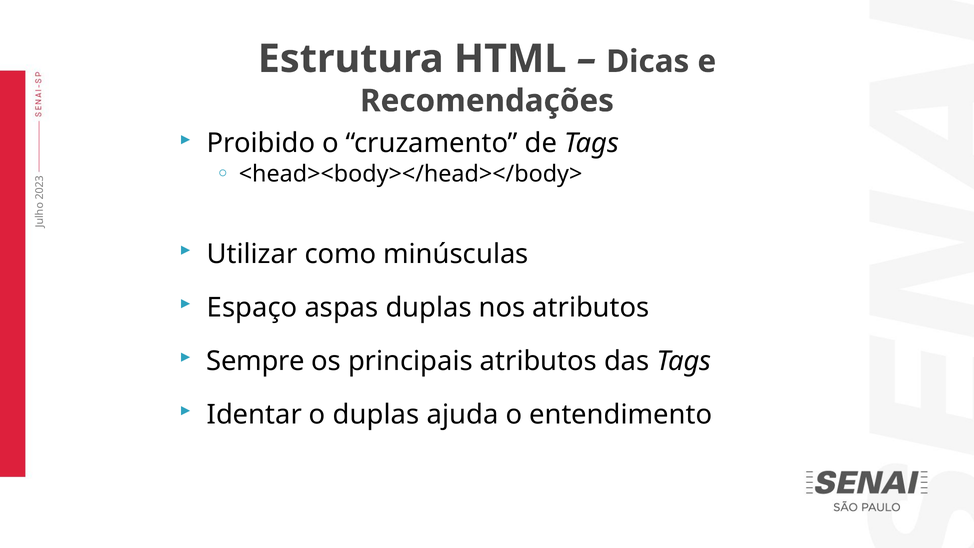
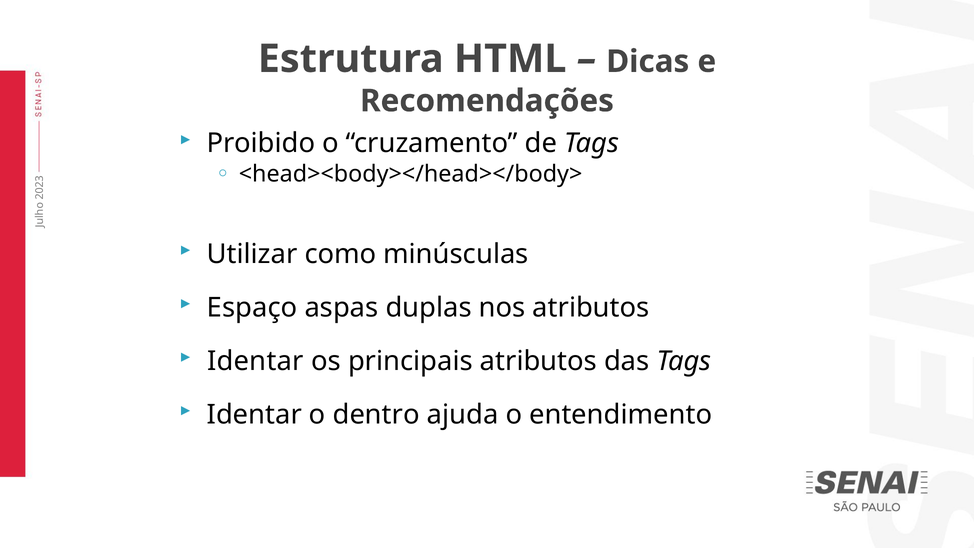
Sempre at (256, 361): Sempre -> Identar
o duplas: duplas -> dentro
